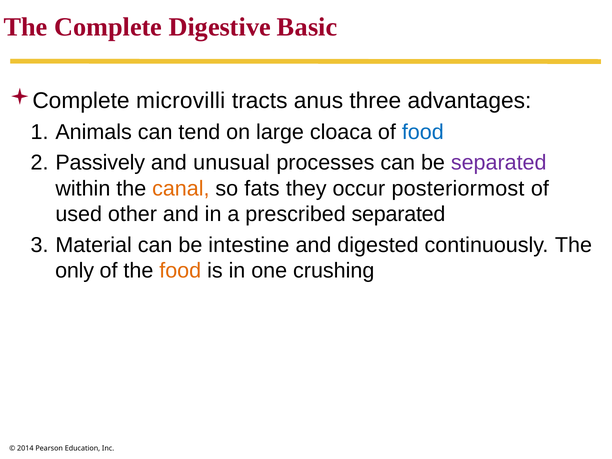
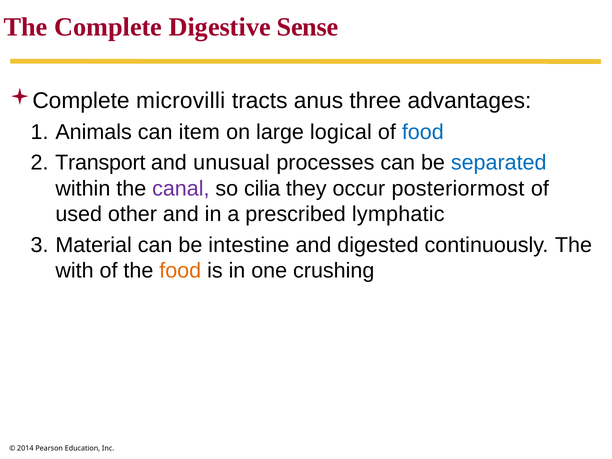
Basic: Basic -> Sense
tend: tend -> item
cloaca: cloaca -> logical
Passively: Passively -> Transport
separated at (499, 163) colour: purple -> blue
canal colour: orange -> purple
fats: fats -> cilia
prescribed separated: separated -> lymphatic
only: only -> with
